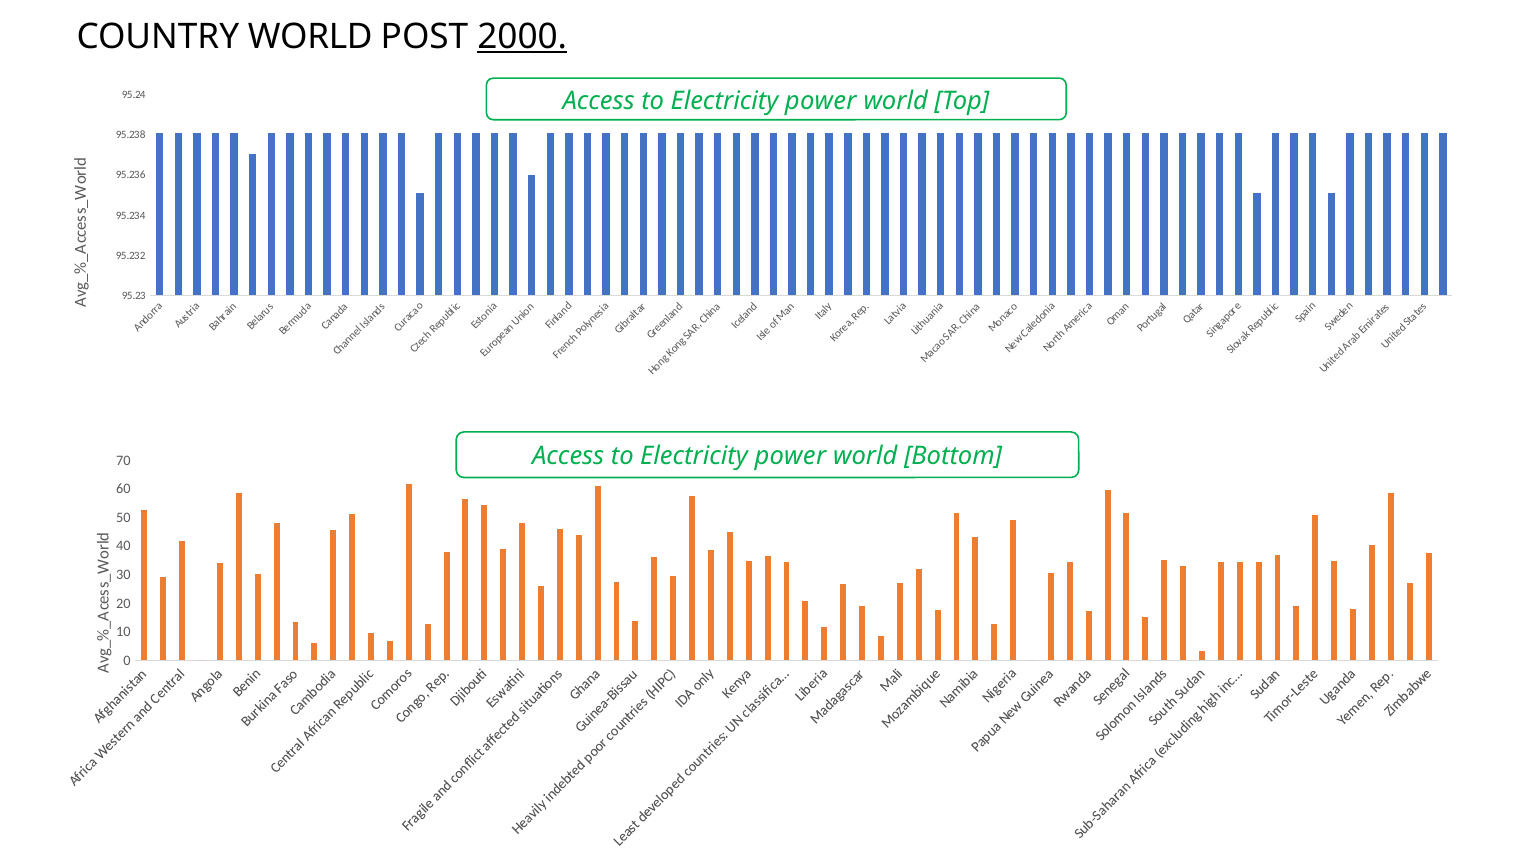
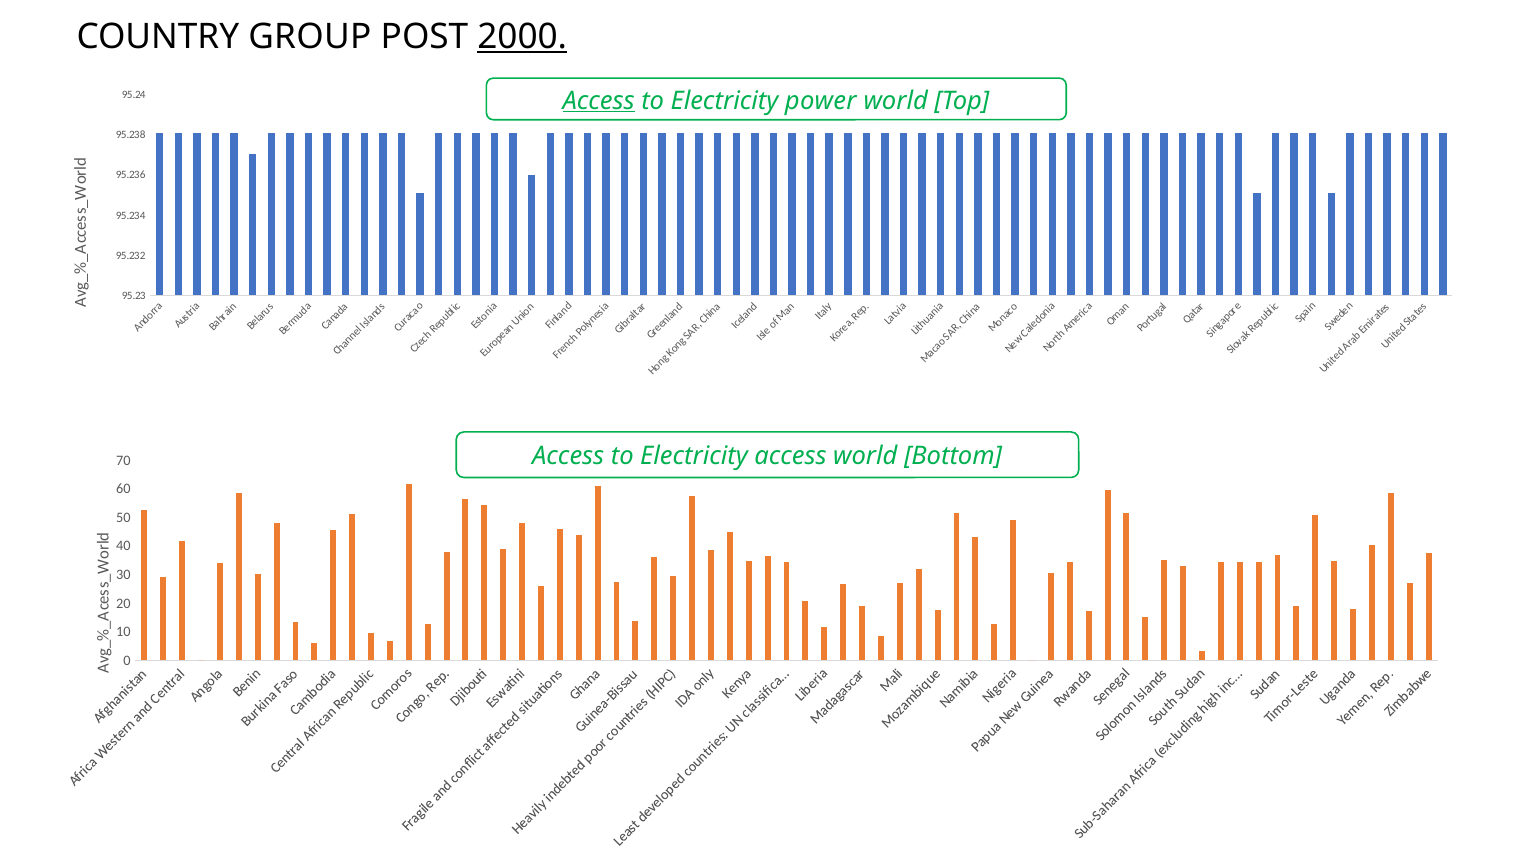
COUNTRY WORLD: WORLD -> GROUP
Access at (599, 101) underline: none -> present
power at (790, 456): power -> access
